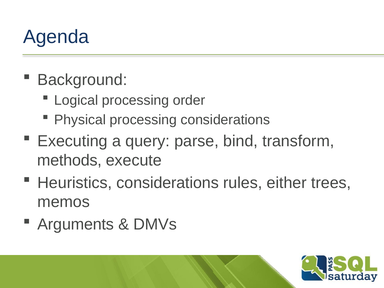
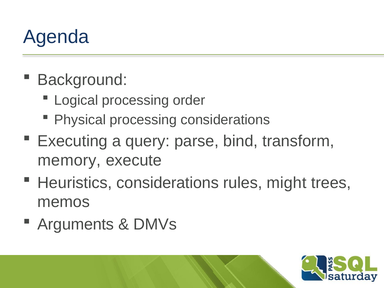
methods: methods -> memory
either: either -> might
